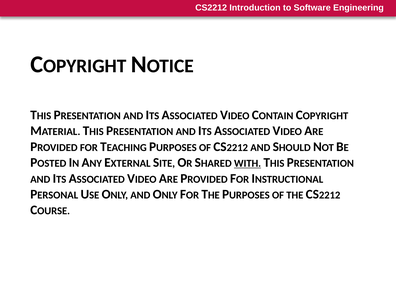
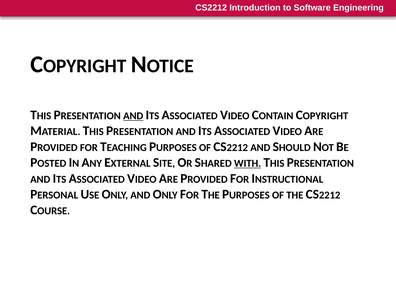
AND at (133, 116) underline: none -> present
